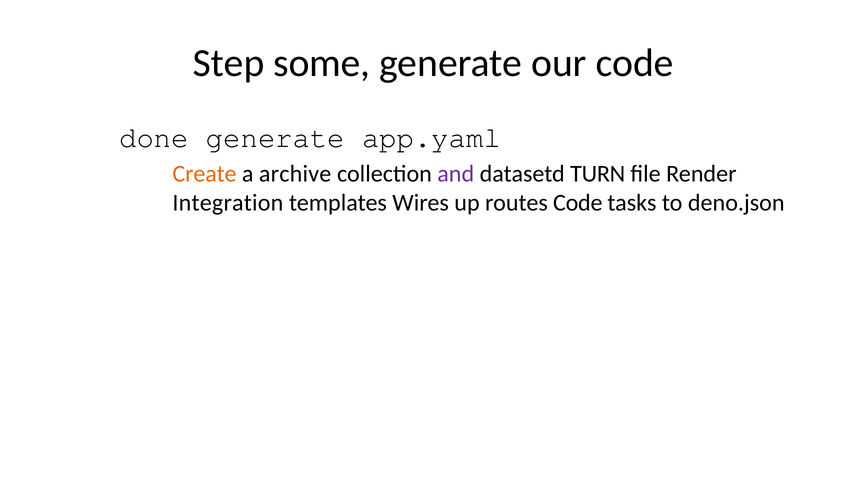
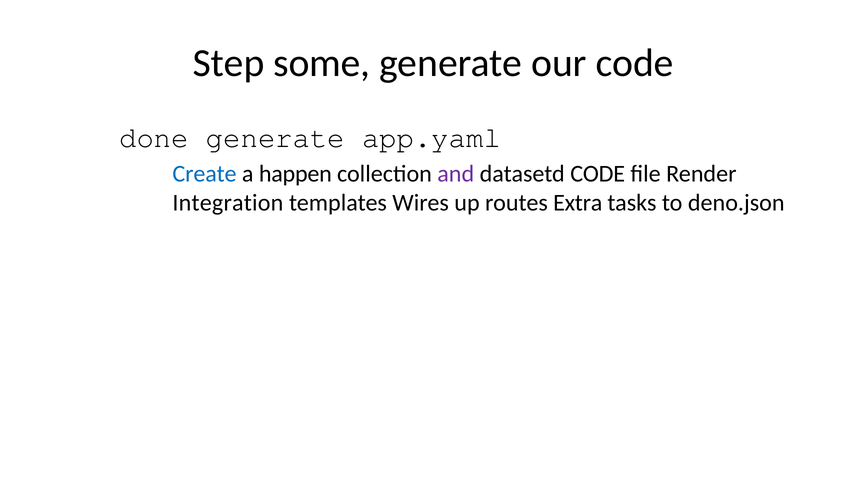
Create colour: orange -> blue
archive: archive -> happen
datasetd TURN: TURN -> CODE
routes Code: Code -> Extra
